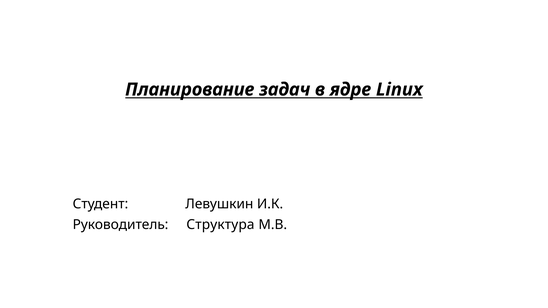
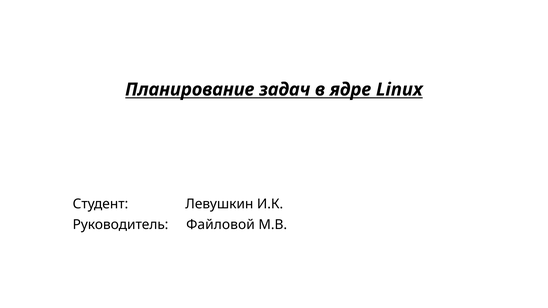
Структура: Структура -> Файловой
